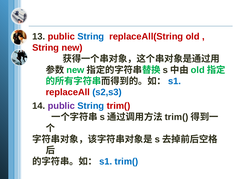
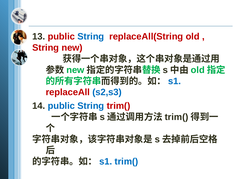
public at (61, 106) colour: purple -> blue
